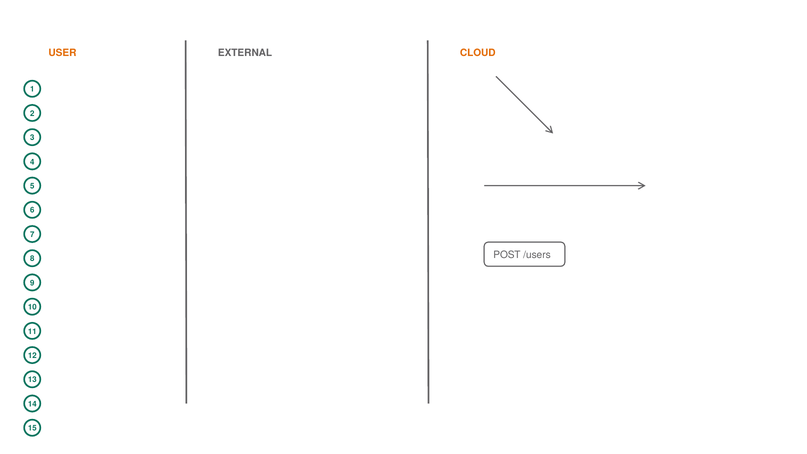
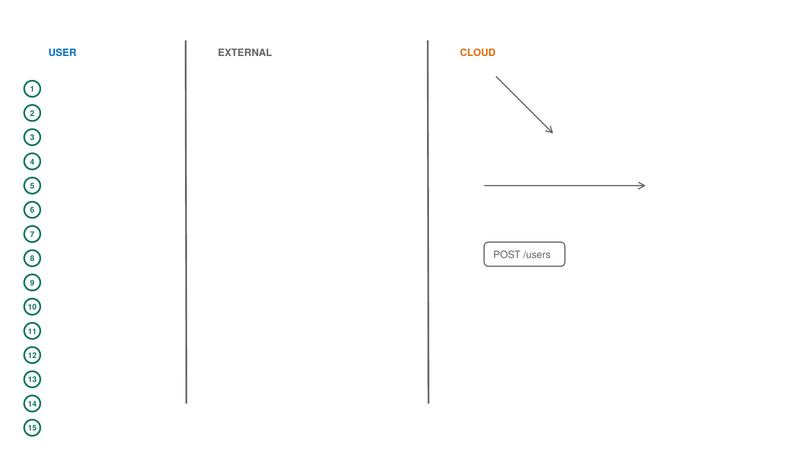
USER colour: orange -> blue
